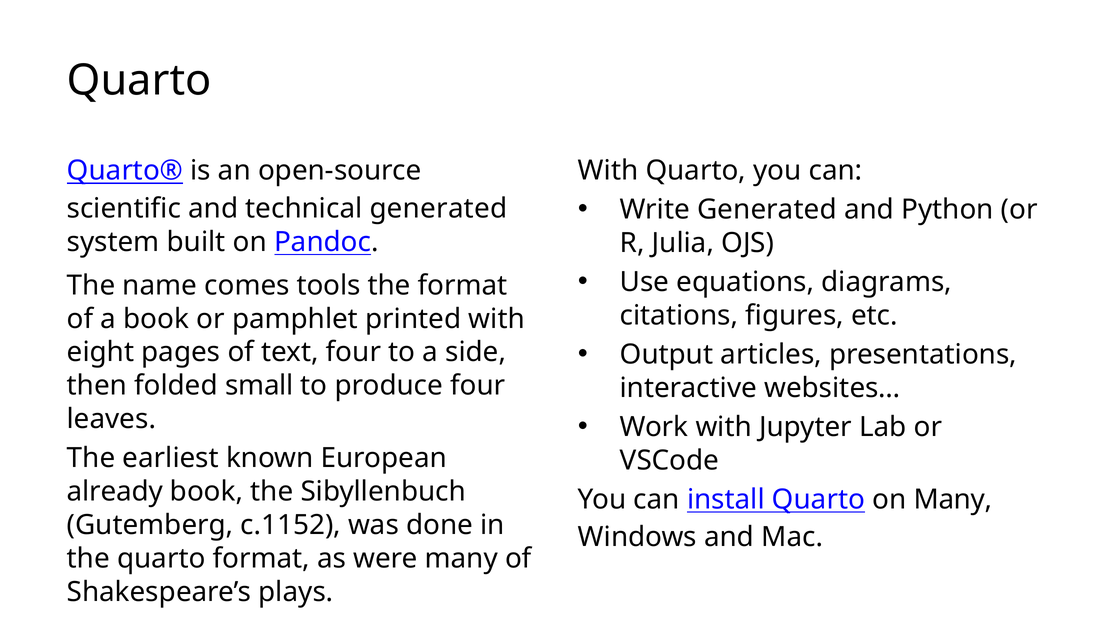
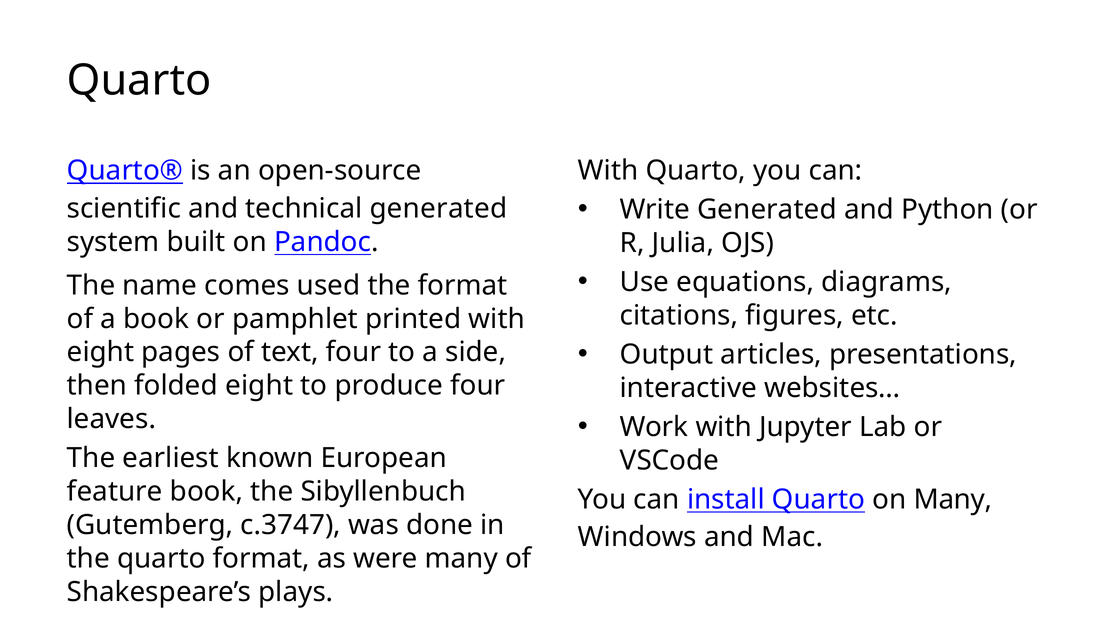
tools: tools -> used
folded small: small -> eight
already: already -> feature
c.1152: c.1152 -> c.3747
